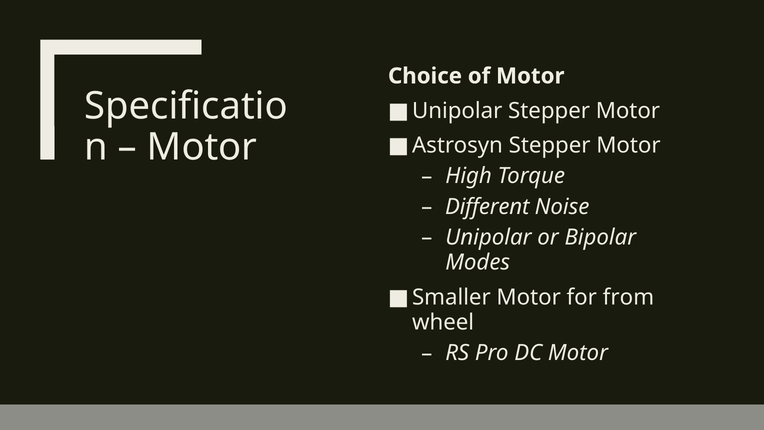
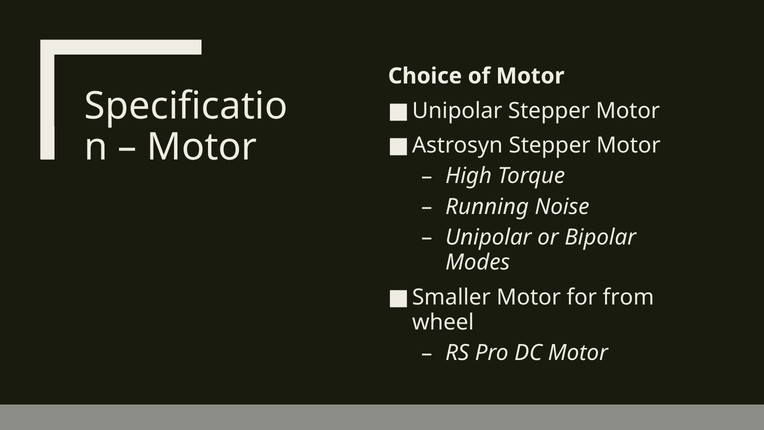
Different: Different -> Running
